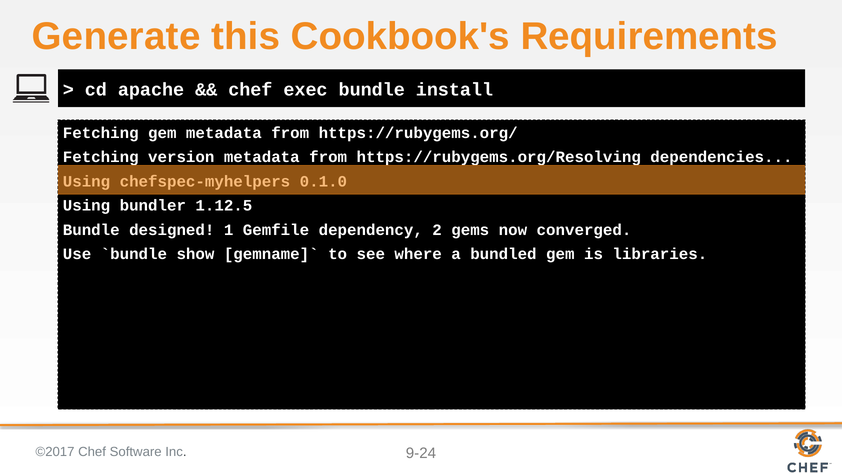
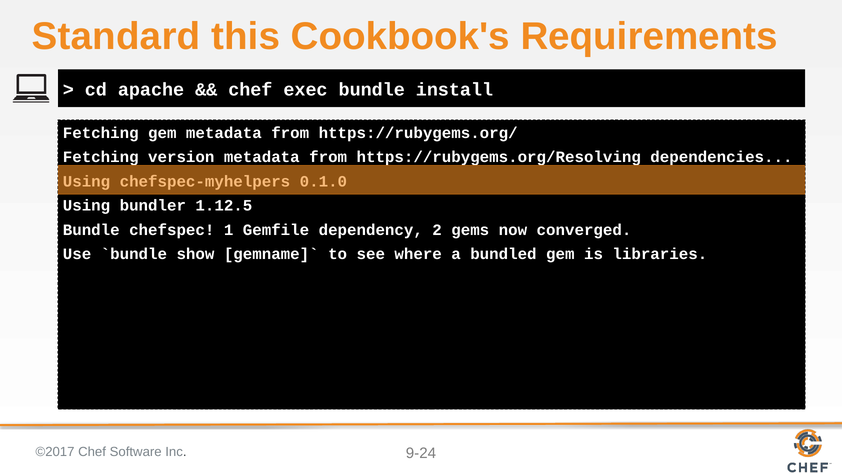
Generate: Generate -> Standard
designed: designed -> chefspec
